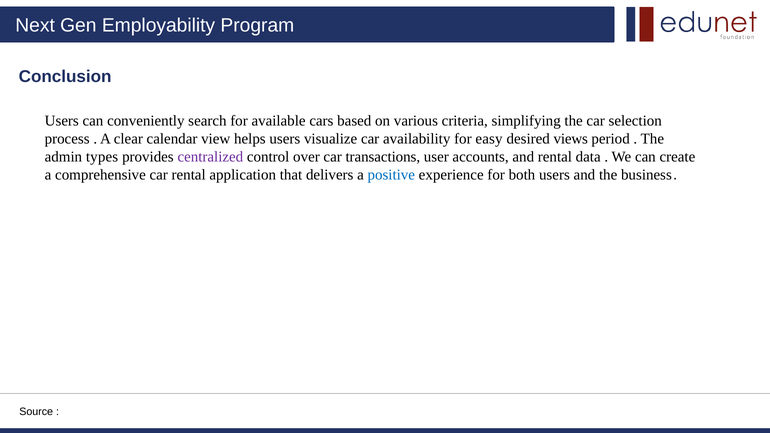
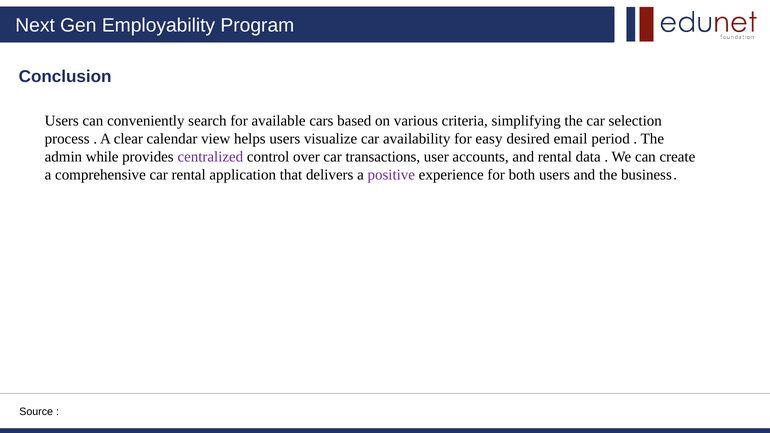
views: views -> email
types: types -> while
positive colour: blue -> purple
